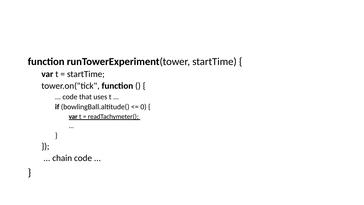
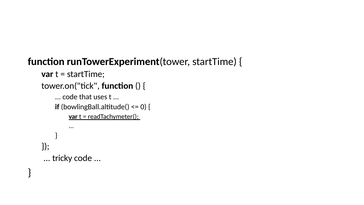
chain: chain -> tricky
